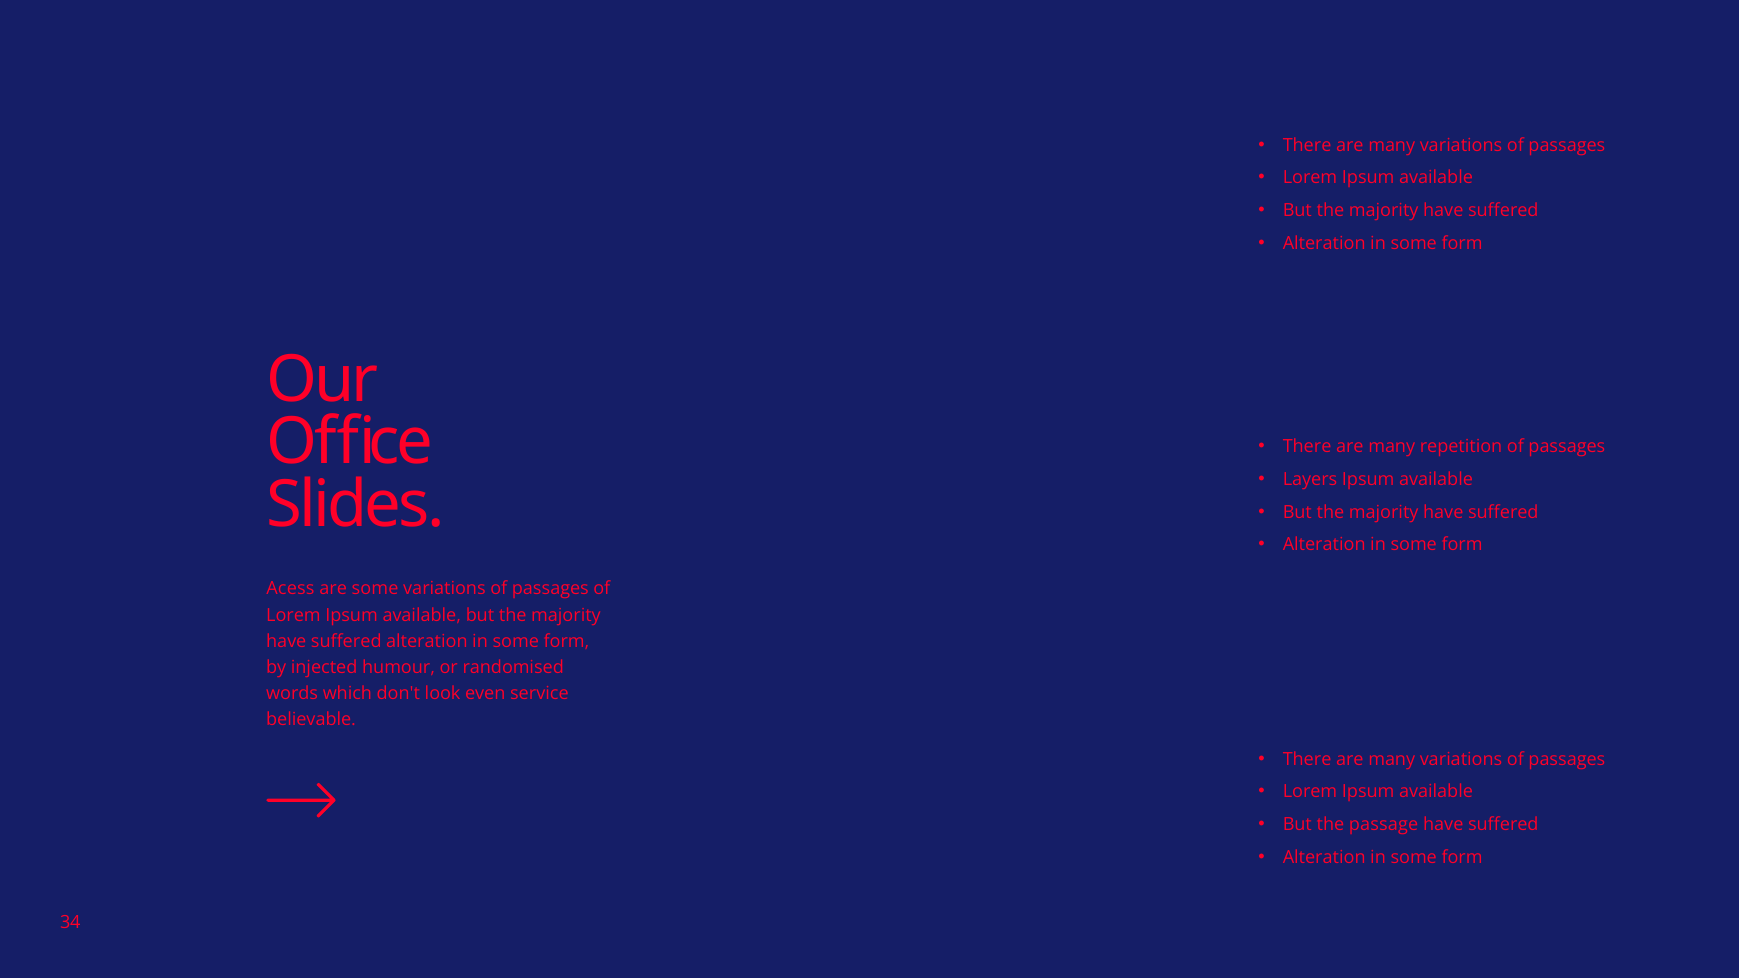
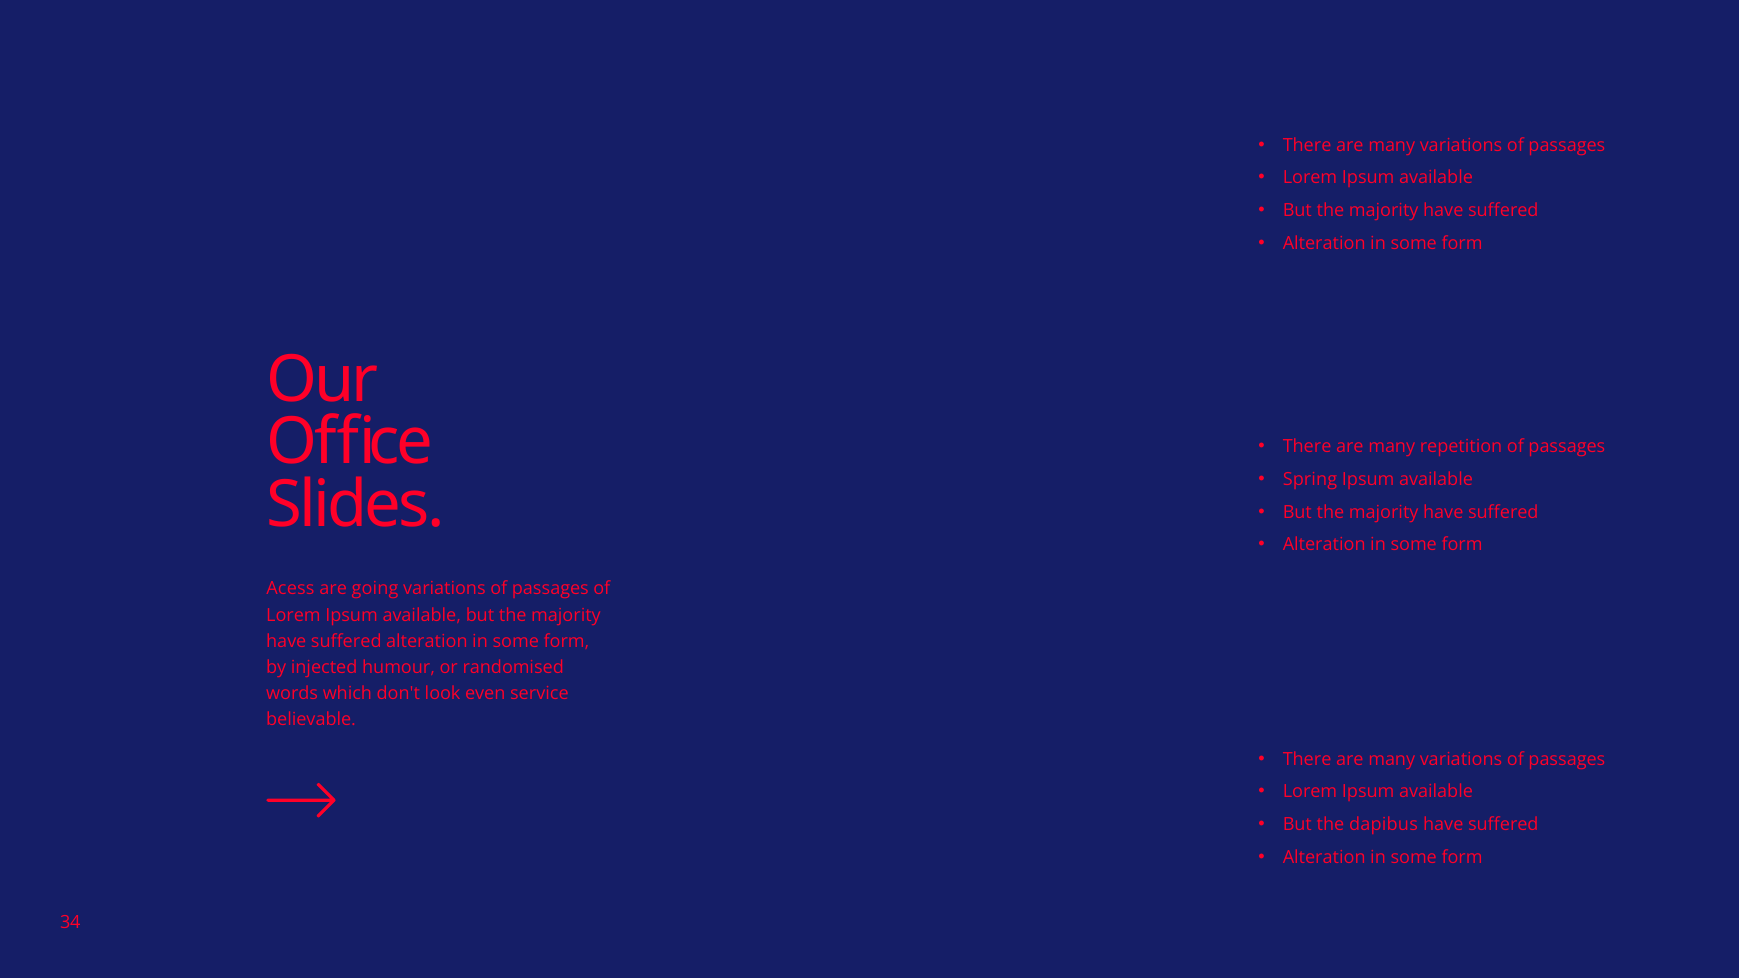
Layers: Layers -> Spring
are some: some -> going
passage: passage -> dapibus
